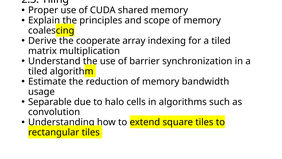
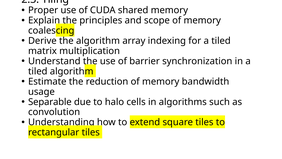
the cooperate: cooperate -> algorithm
